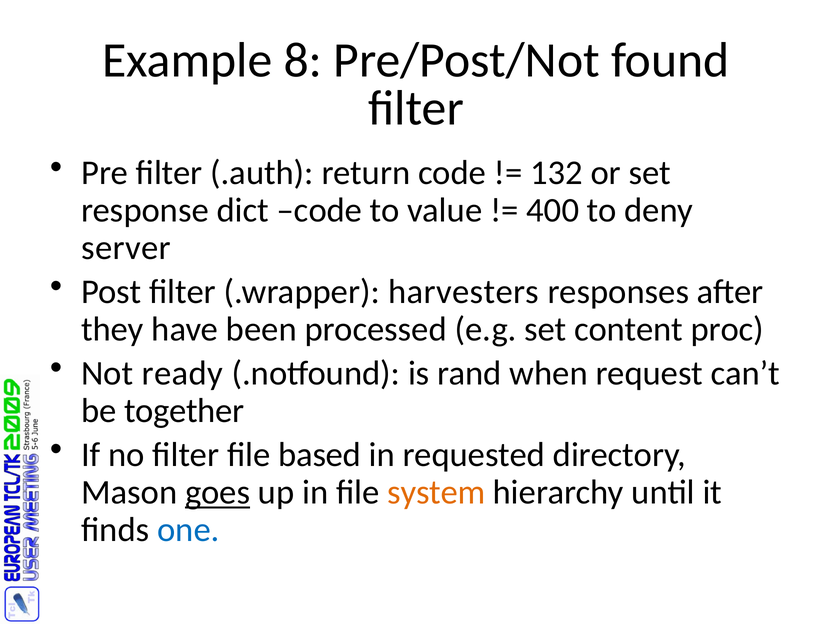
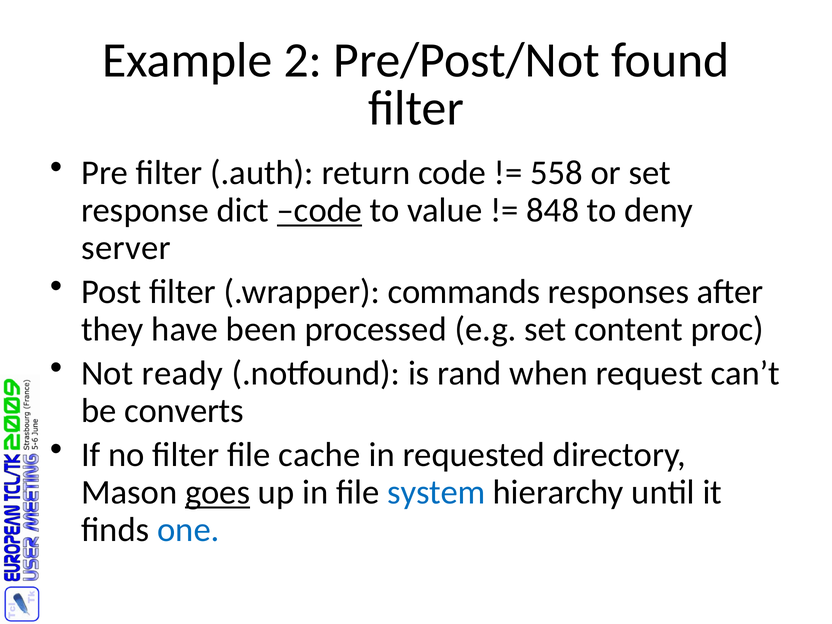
8: 8 -> 2
132: 132 -> 558
code at (319, 210) underline: none -> present
400: 400 -> 848
harvesters: harvesters -> commands
together: together -> converts
based: based -> cache
system colour: orange -> blue
